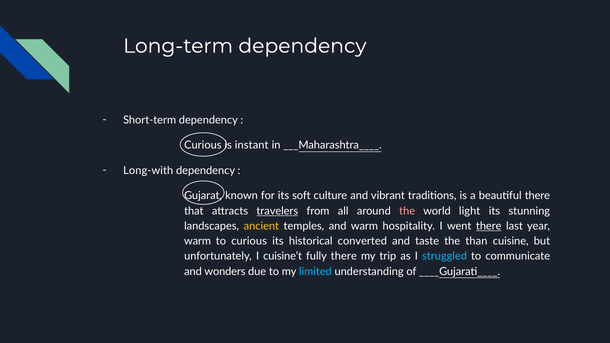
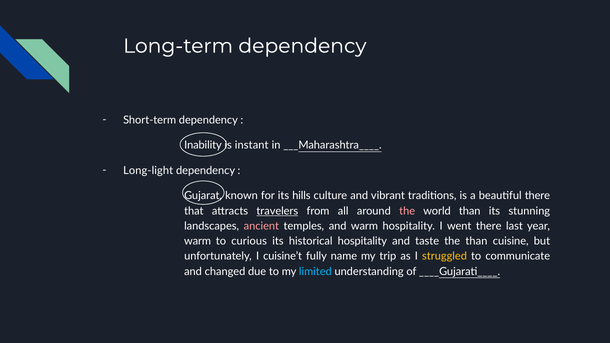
Curious at (203, 145): Curious -> Inability
Long-with: Long-with -> Long-light
soft: soft -> hills
world light: light -> than
ancient colour: yellow -> pink
there at (489, 226) underline: present -> none
historical converted: converted -> hospitality
fully there: there -> name
struggled colour: light blue -> yellow
wonders: wonders -> changed
